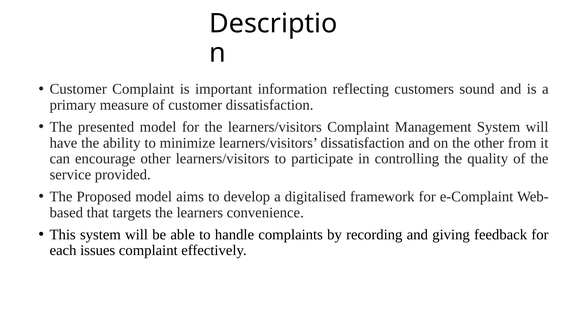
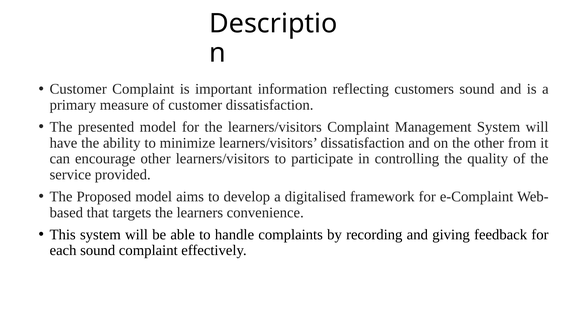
each issues: issues -> sound
